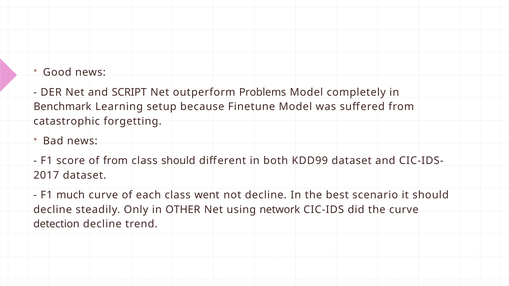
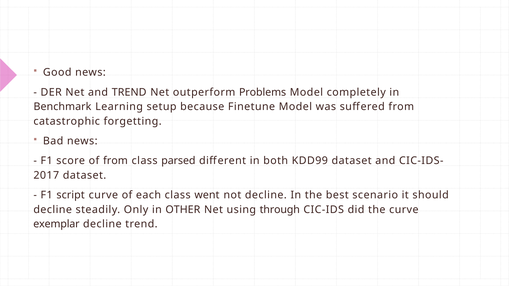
and SCRIPT: SCRIPT -> TREND
class should: should -> parsed
much: much -> script
network: network -> through
detection: detection -> exemplar
